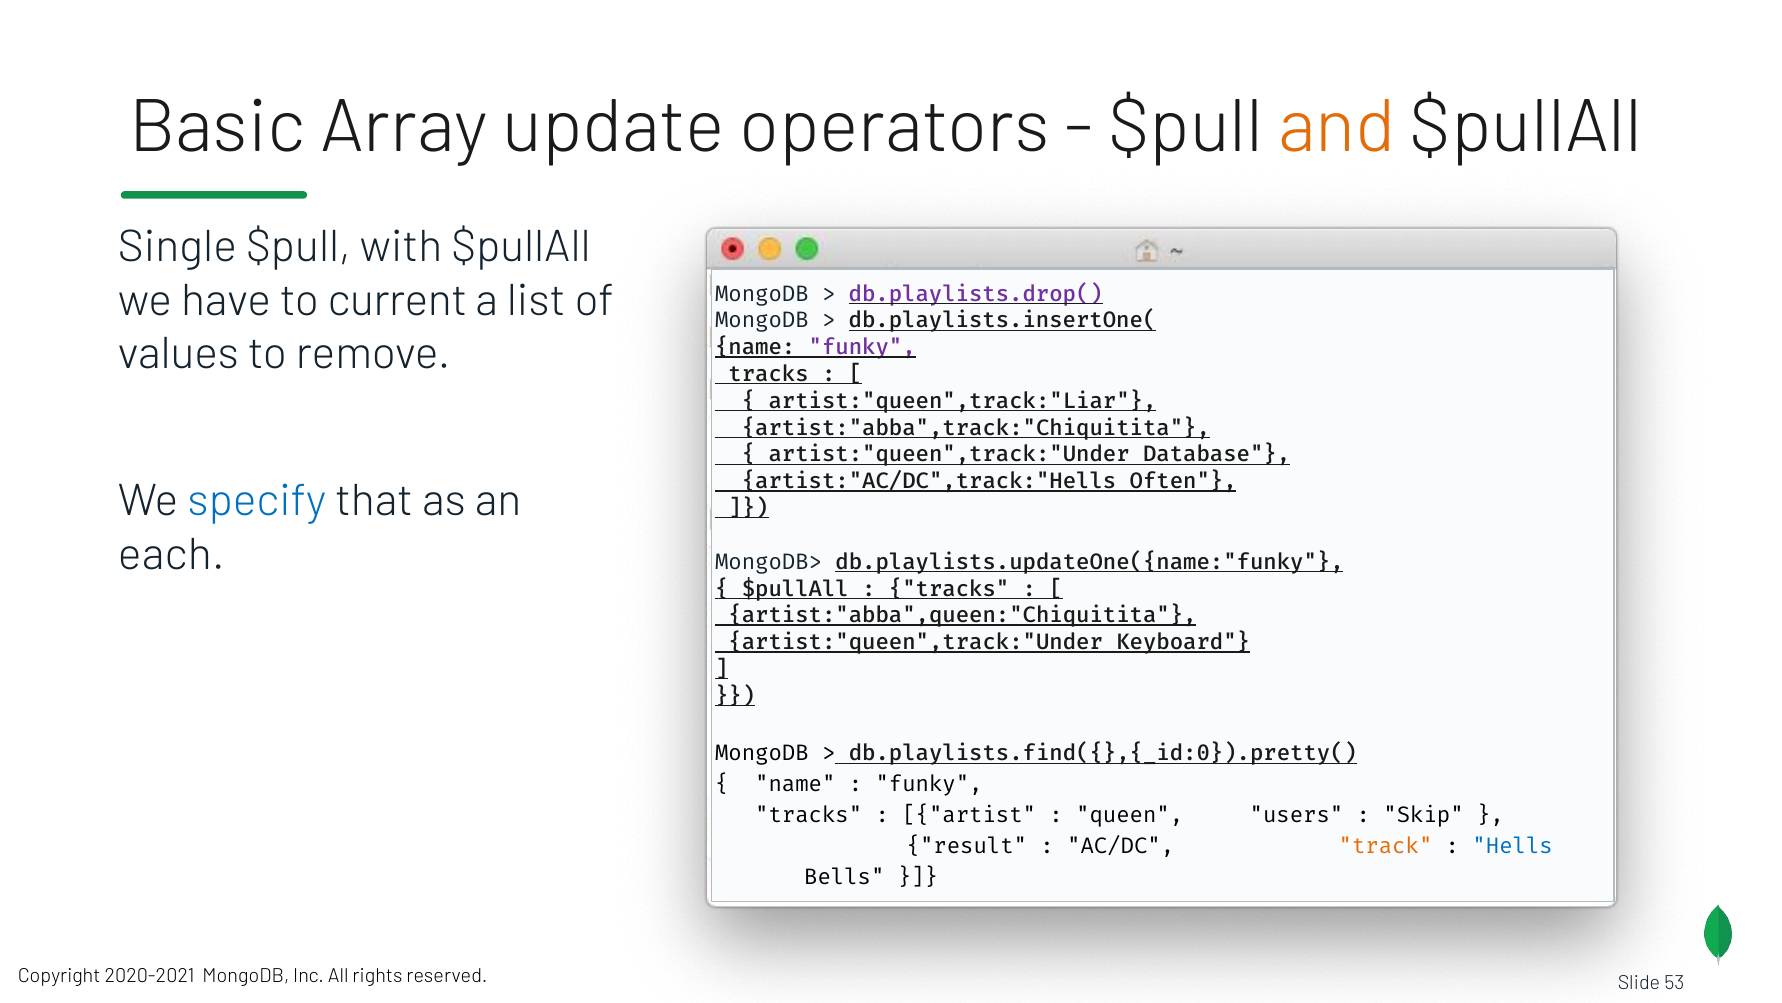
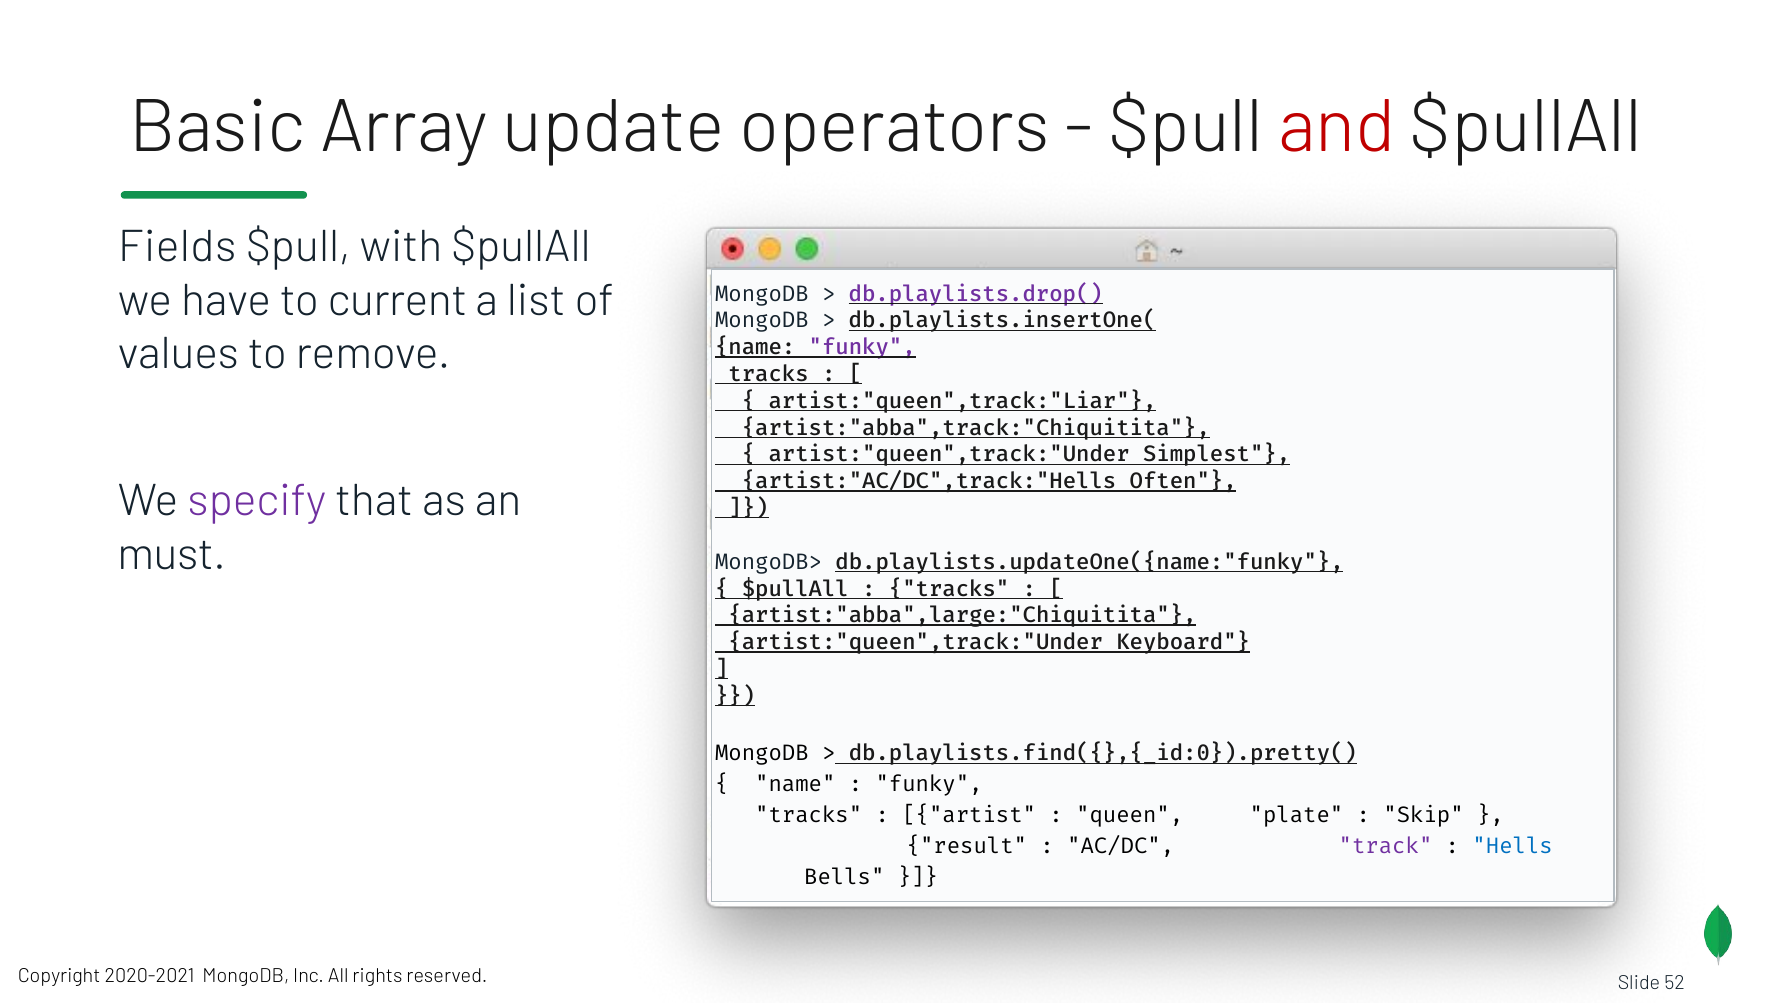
and colour: orange -> red
Single: Single -> Fields
Database: Database -> Simplest
specify colour: blue -> purple
each: each -> must
artist:"abba",queen:"Chiquitita: artist:"abba",queen:"Chiquitita -> artist:"abba",large:"Chiquitita
users: users -> plate
track colour: orange -> purple
53: 53 -> 52
